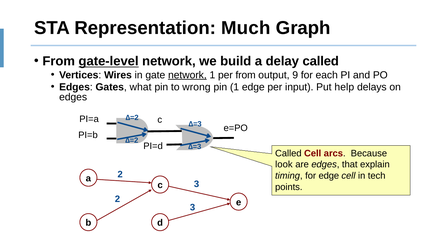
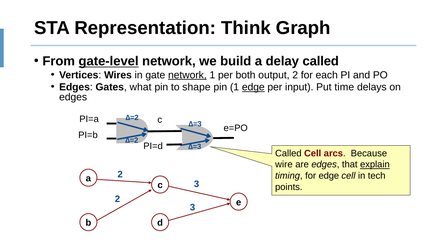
Much: Much -> Think
per from: from -> both
output 9: 9 -> 2
wrong: wrong -> shape
edge at (253, 87) underline: none -> present
help: help -> time
look: look -> wire
explain underline: none -> present
